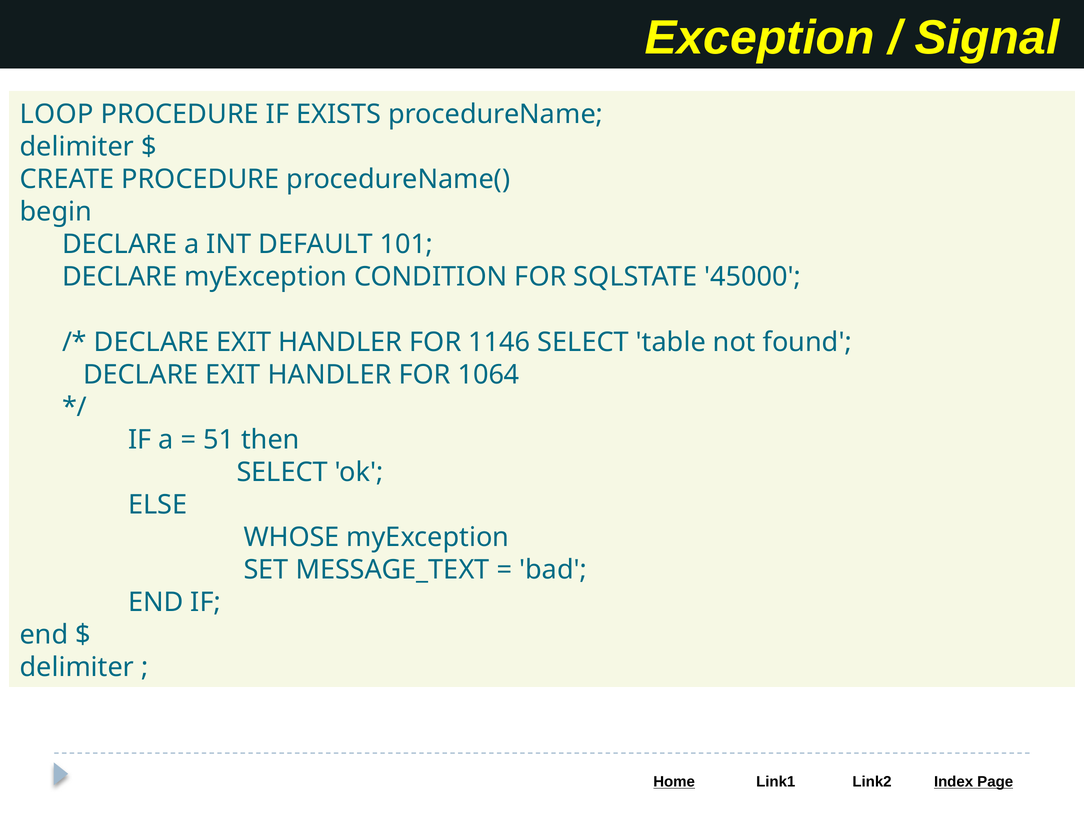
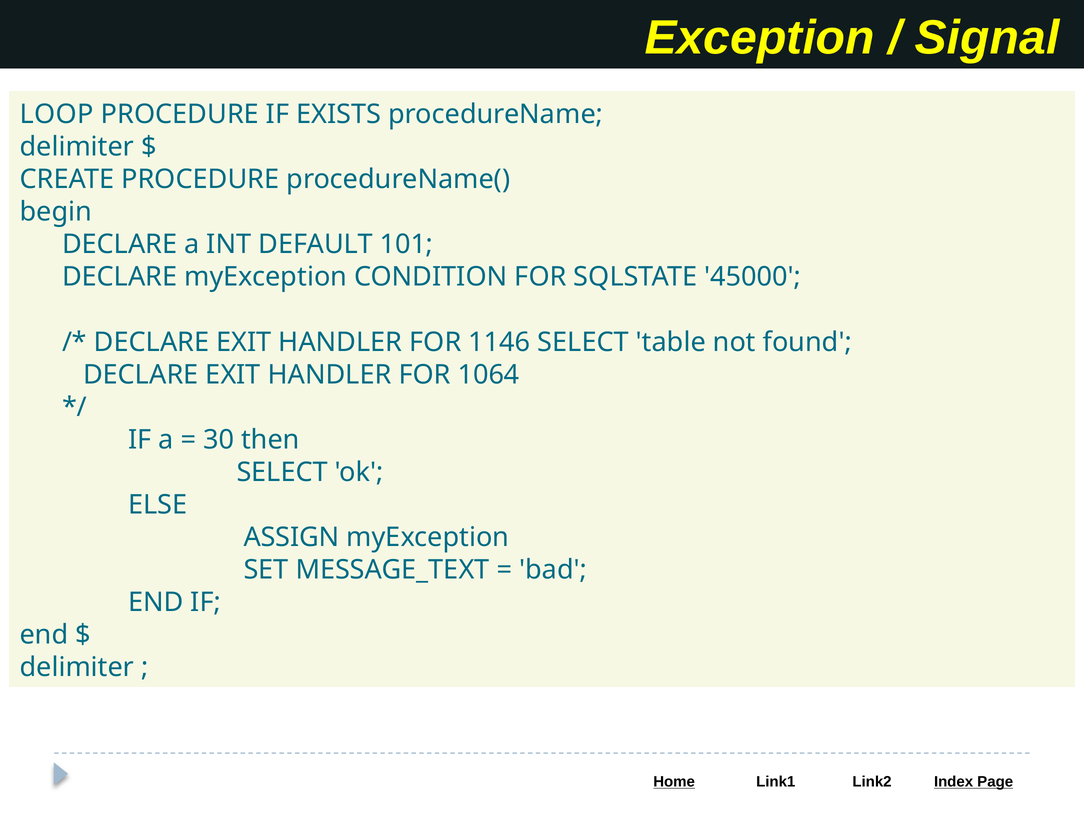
51: 51 -> 30
WHOSE: WHOSE -> ASSIGN
